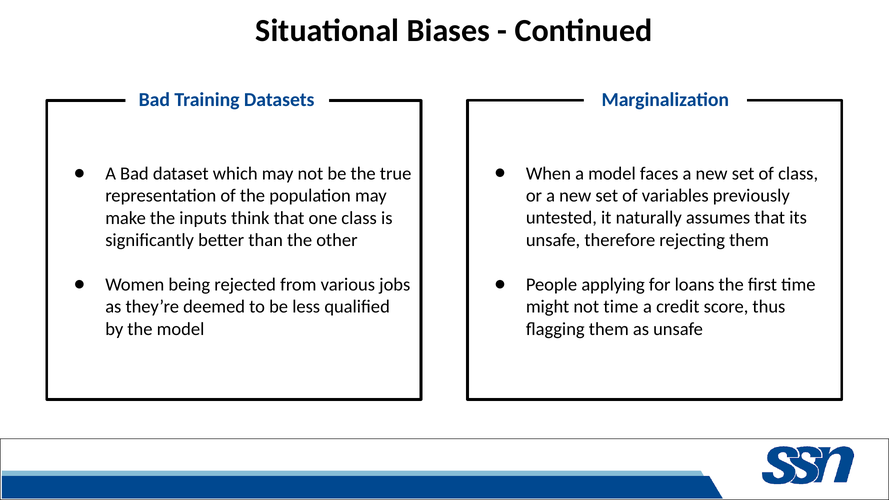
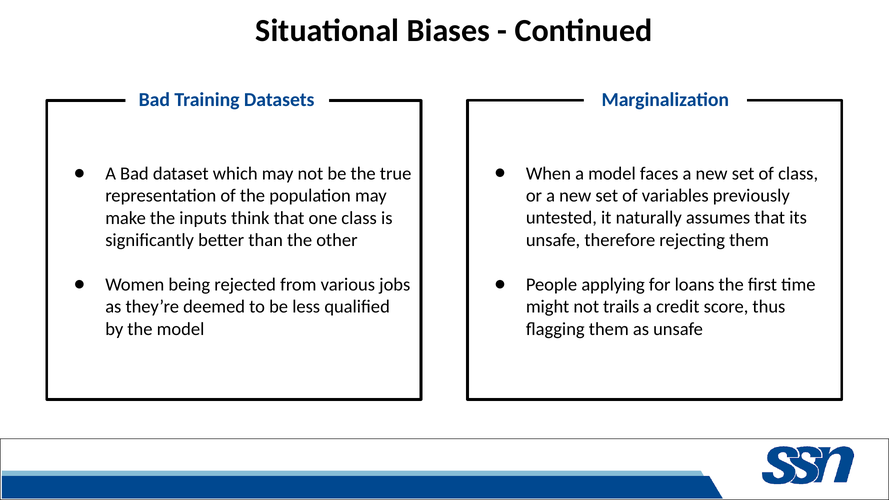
not time: time -> trails
